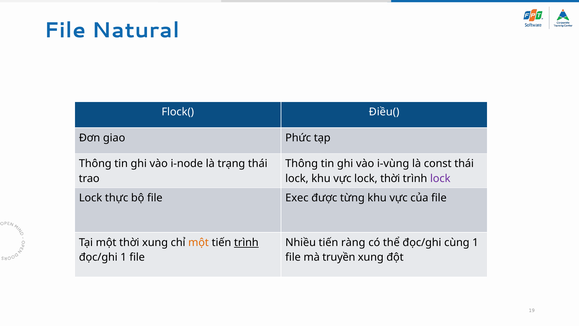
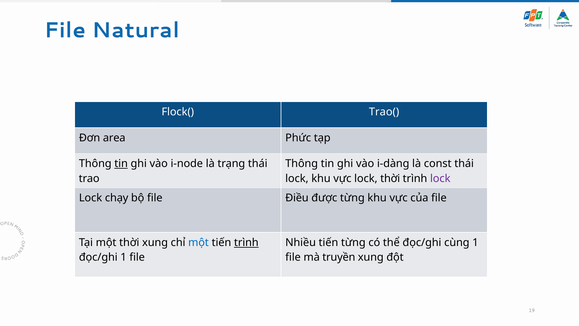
Điều(: Điều( -> Trao(
giao: giao -> area
tin at (121, 163) underline: none -> present
i-vùng: i-vùng -> i-dàng
thực: thực -> chạy
Exec: Exec -> Điều
một at (199, 242) colour: orange -> blue
tiến ràng: ràng -> từng
